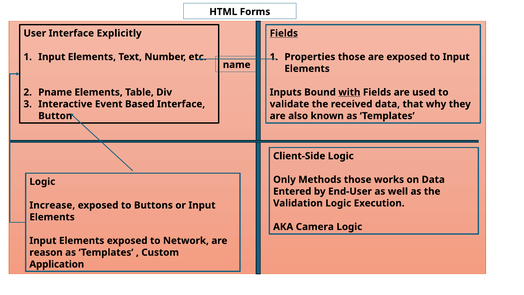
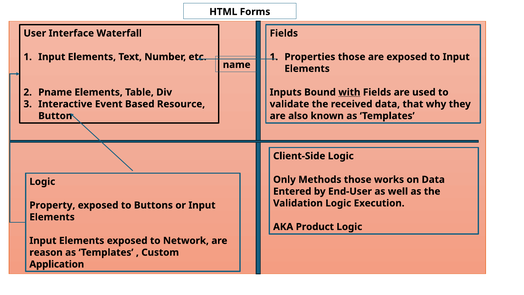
Explicitly: Explicitly -> Waterfall
Fields at (284, 33) underline: present -> none
Based Interface: Interface -> Resource
Increase: Increase -> Property
Camera: Camera -> Product
